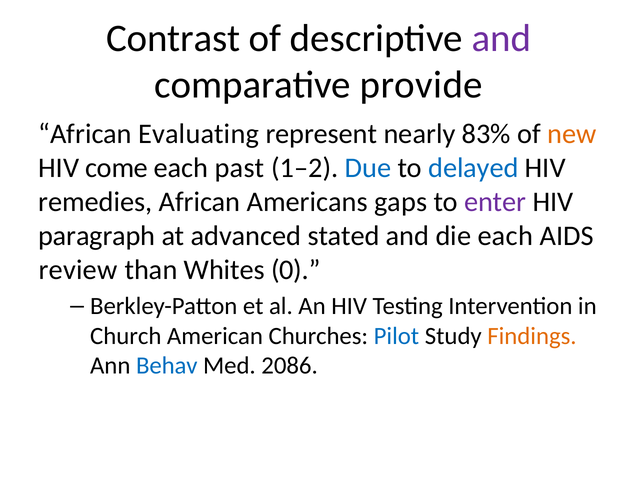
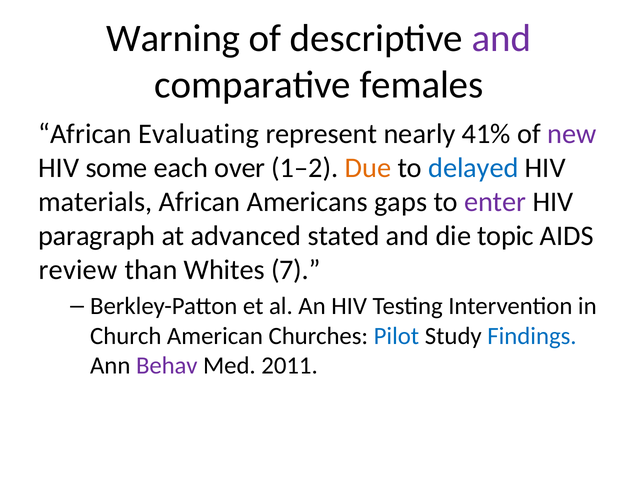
Contrast: Contrast -> Warning
provide: provide -> females
83%: 83% -> 41%
new colour: orange -> purple
come: come -> some
past: past -> over
Due colour: blue -> orange
remedies: remedies -> materials
die each: each -> topic
0: 0 -> 7
Findings colour: orange -> blue
Behav colour: blue -> purple
2086: 2086 -> 2011
